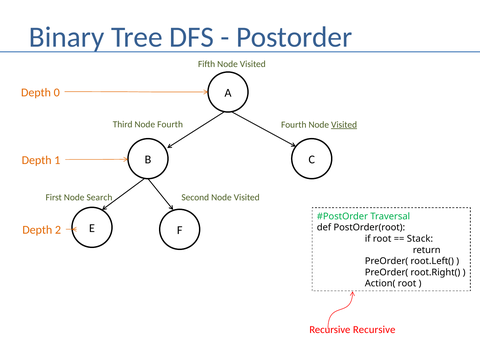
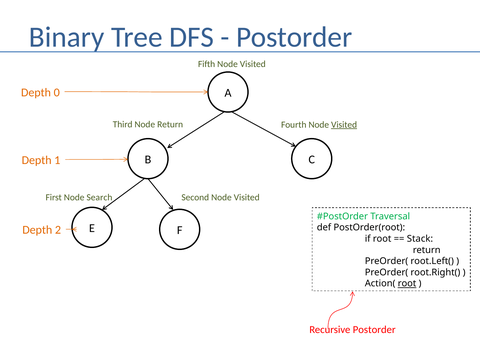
Node Fourth: Fourth -> Return
root at (407, 284) underline: none -> present
Recursive Recursive: Recursive -> Postorder
